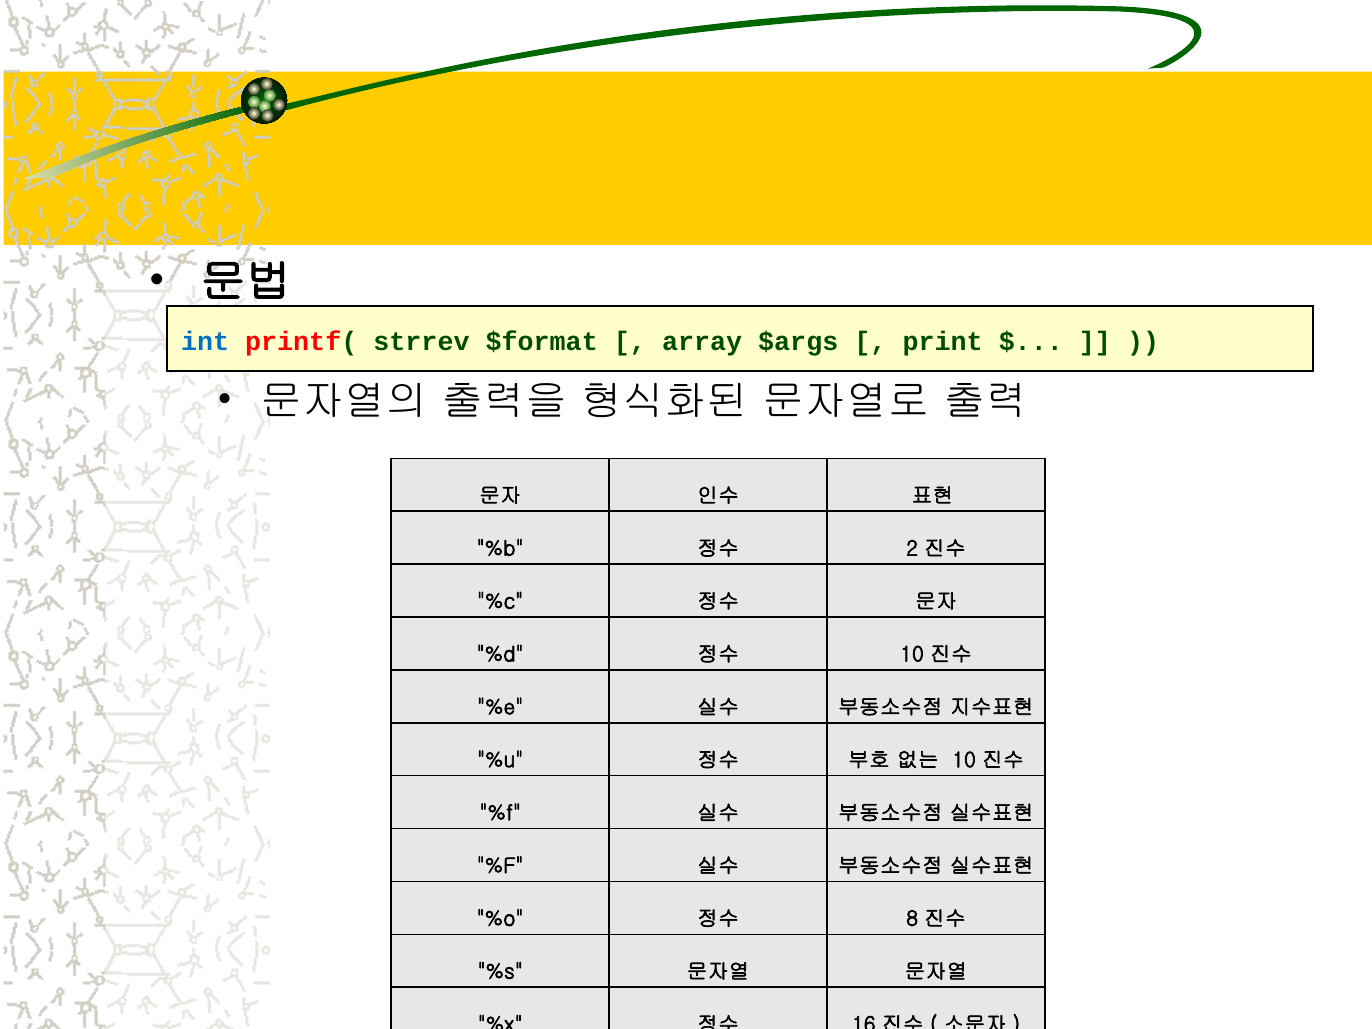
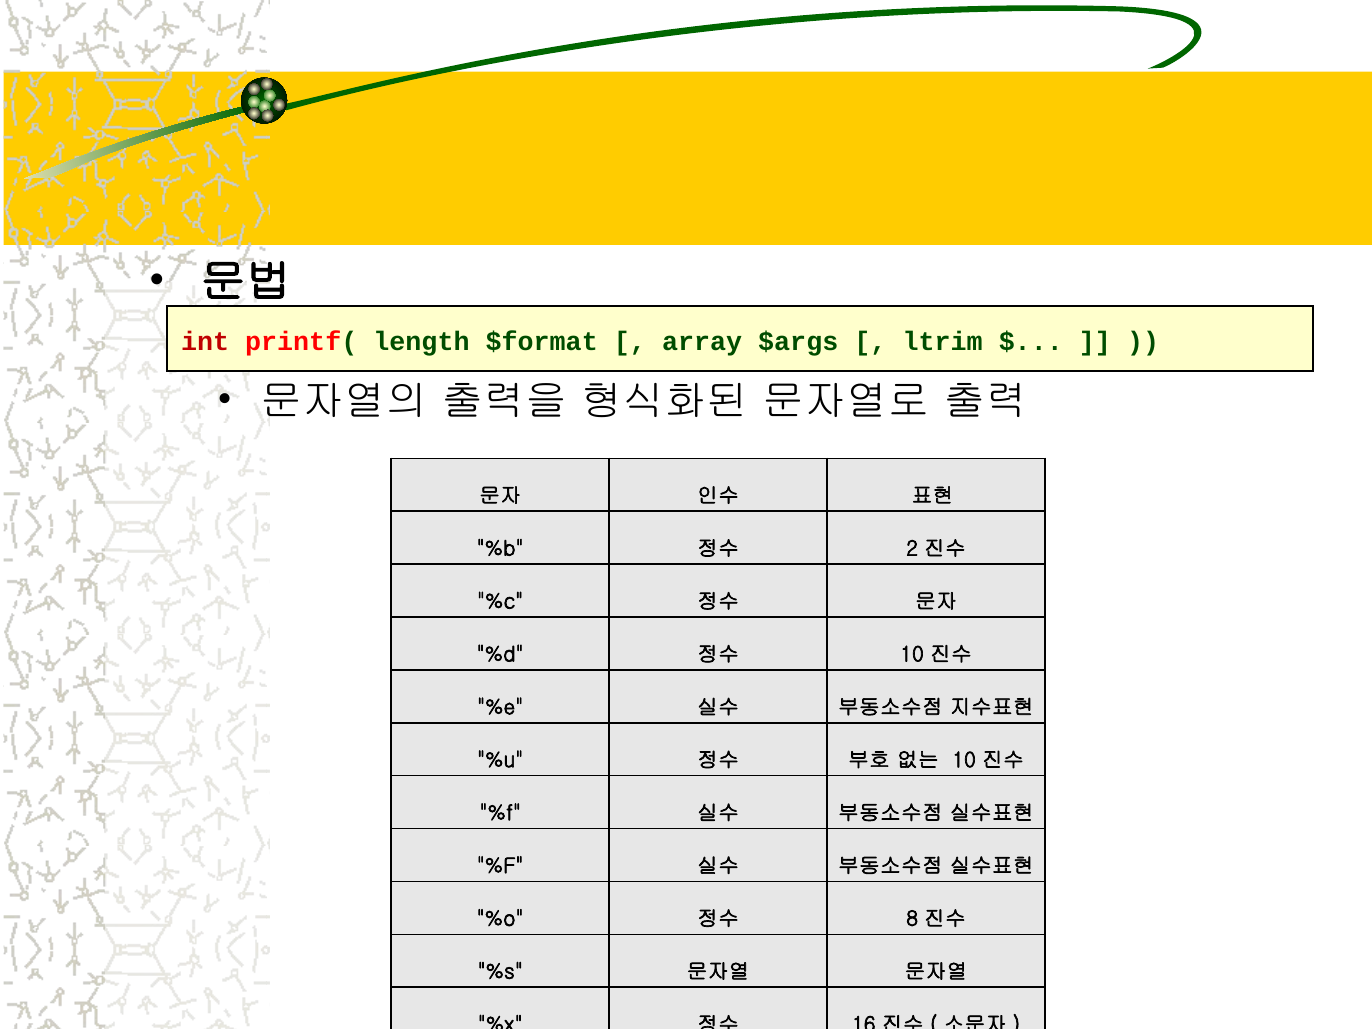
int colour: blue -> red
strrev: strrev -> length
print: print -> ltrim
